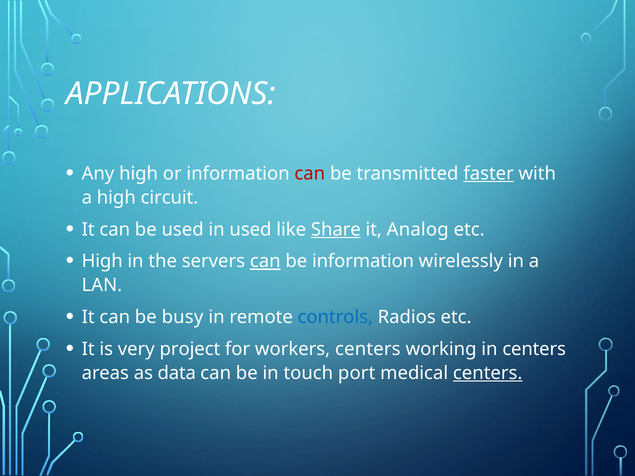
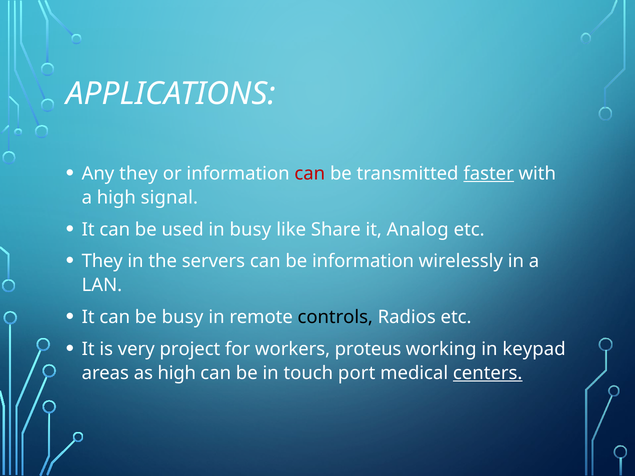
Any high: high -> they
circuit: circuit -> signal
in used: used -> busy
Share underline: present -> none
High at (102, 261): High -> They
can at (265, 261) underline: present -> none
controls colour: blue -> black
workers centers: centers -> proteus
in centers: centers -> keypad
as data: data -> high
